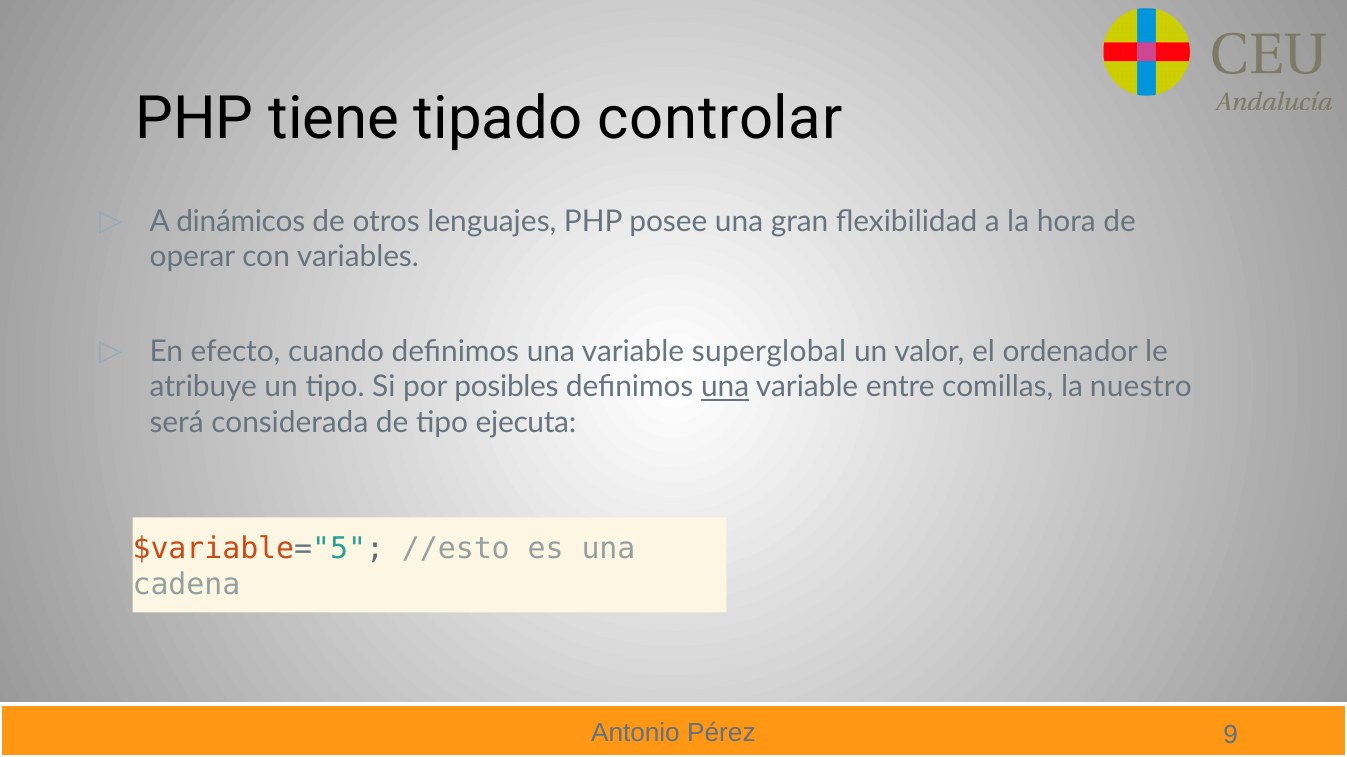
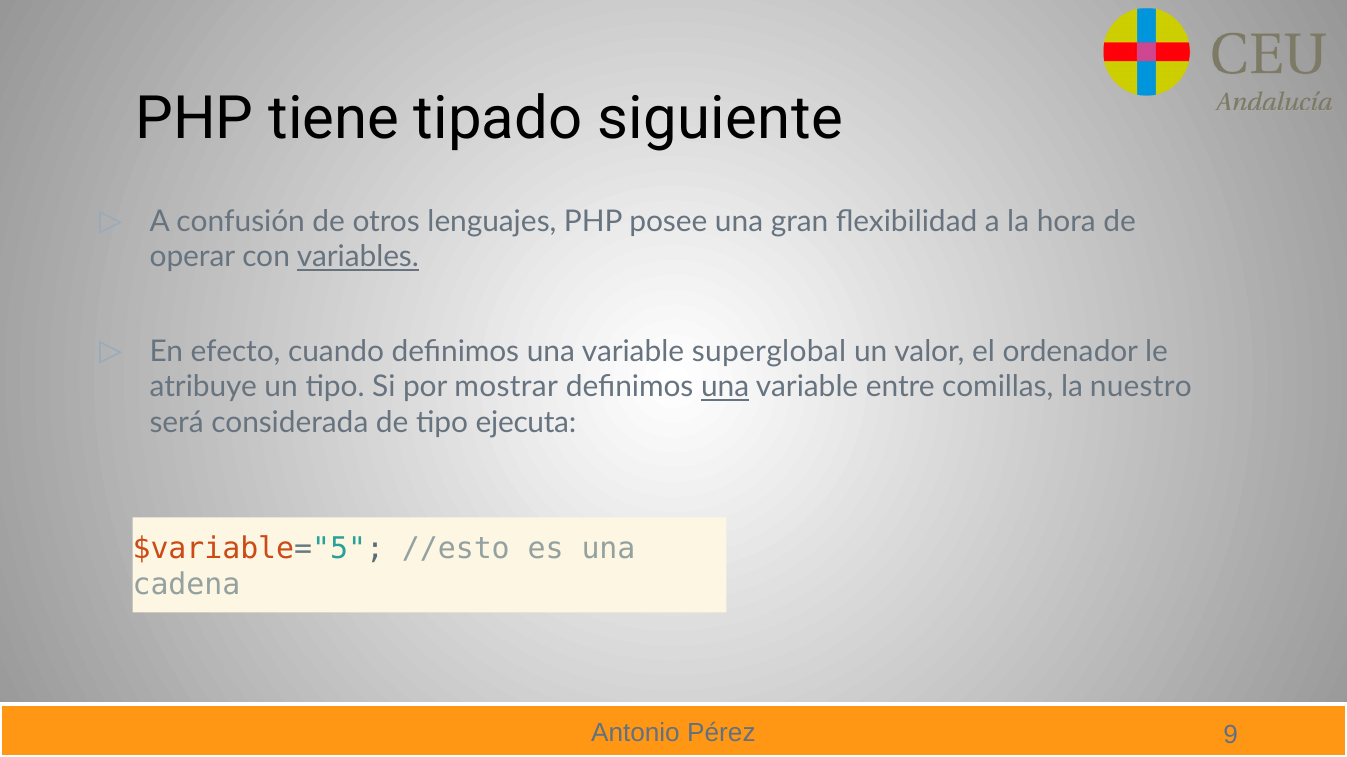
controlar: controlar -> siguiente
dinámicos: dinámicos -> confusión
variables underline: none -> present
posibles: posibles -> mostrar
